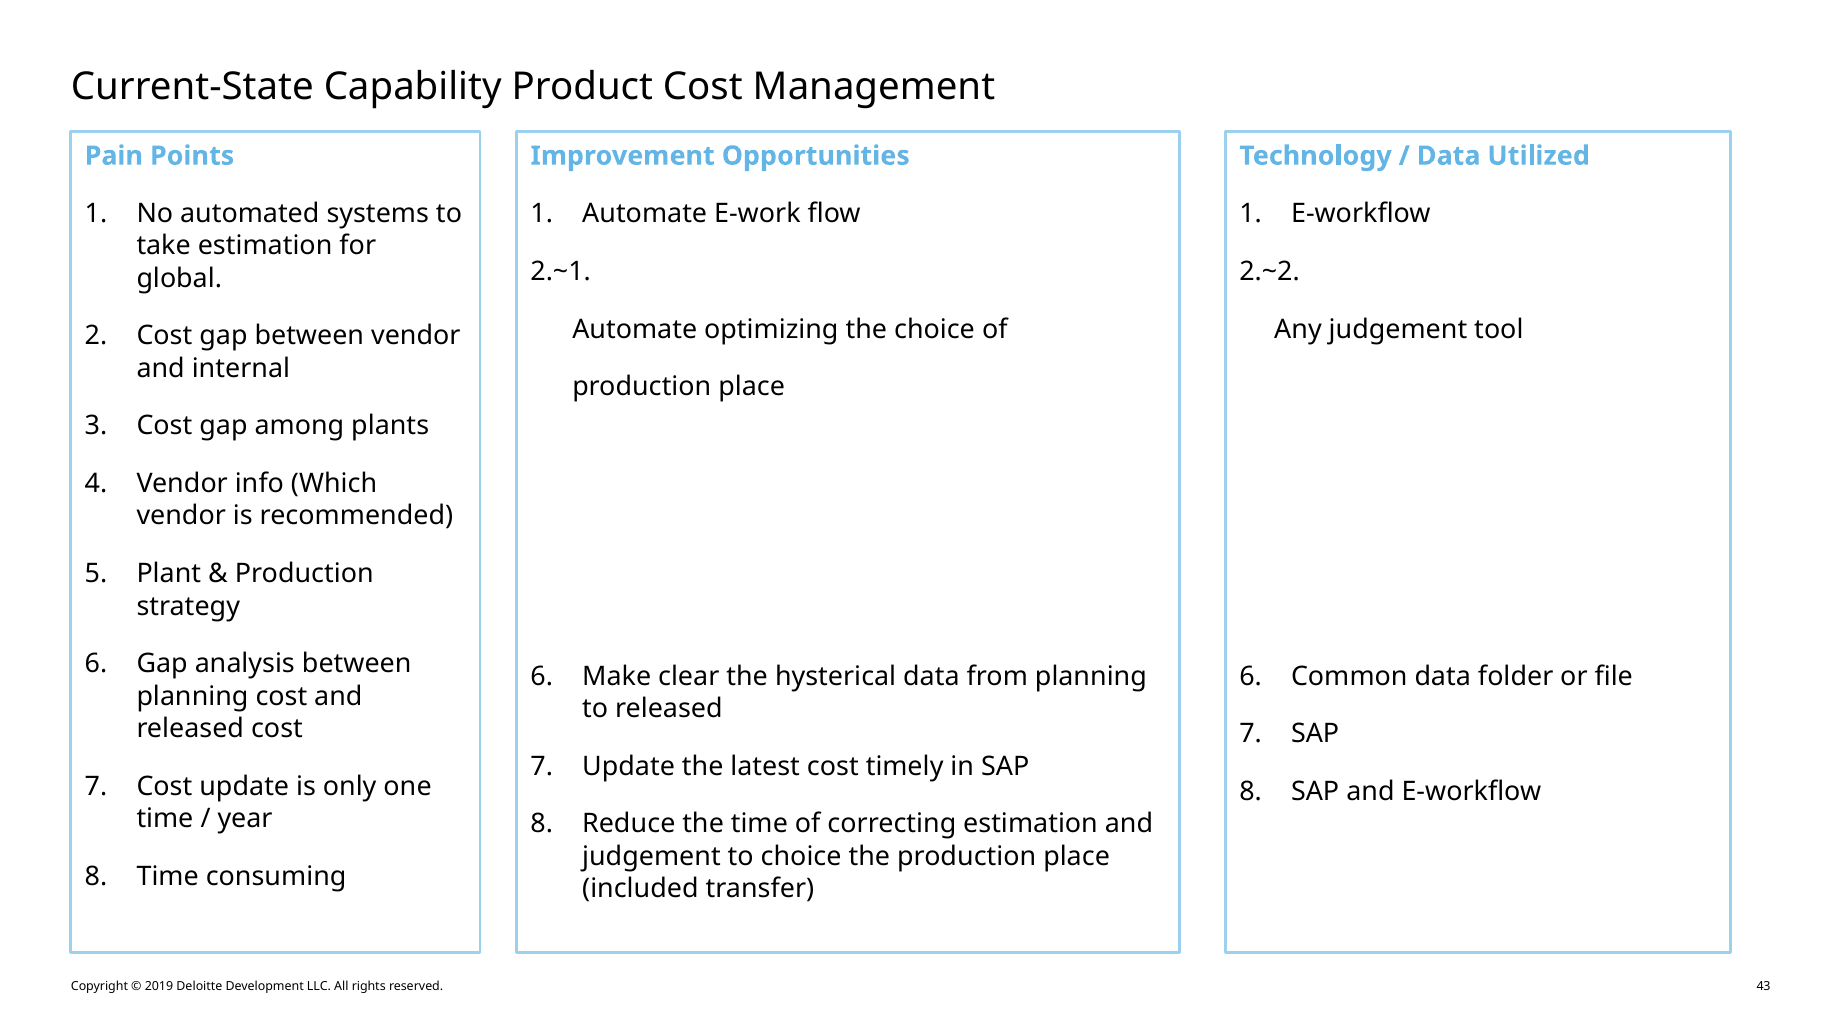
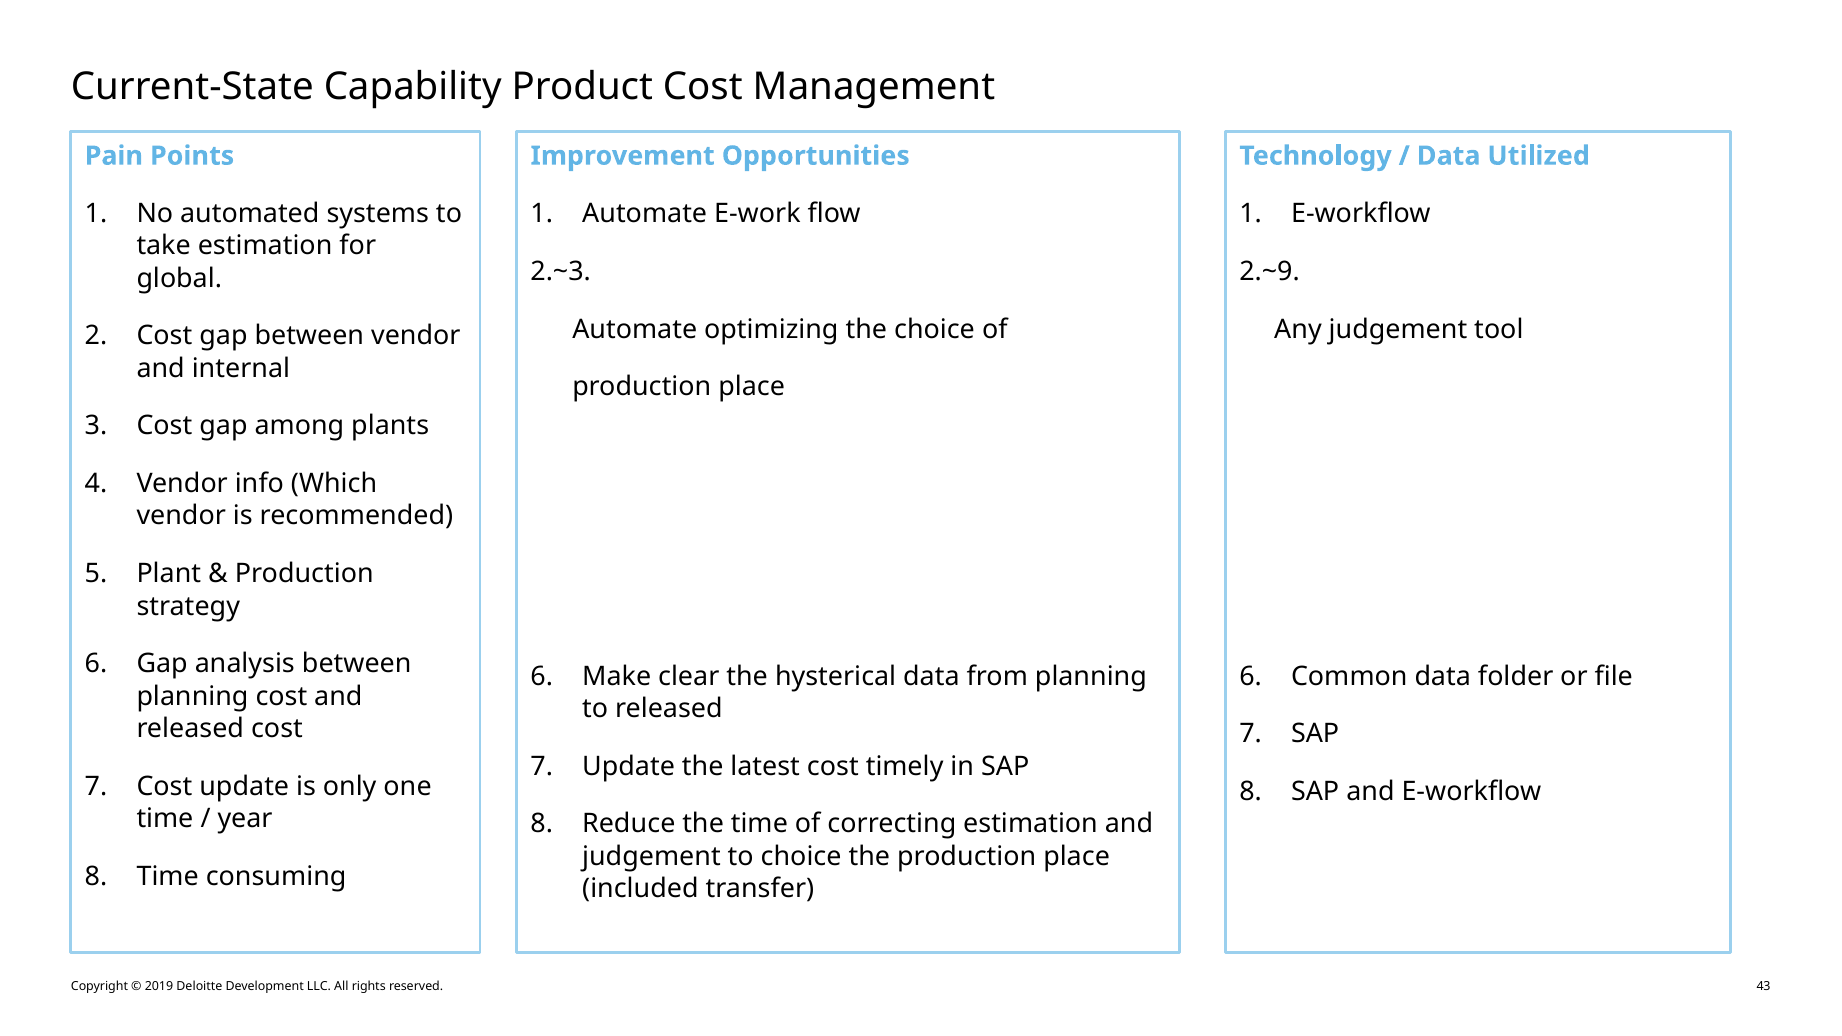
2.~1: 2.~1 -> 2.~3
2.~2: 2.~2 -> 2.~9
